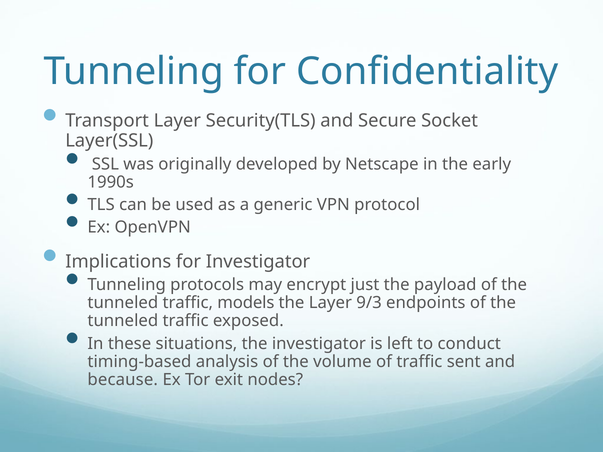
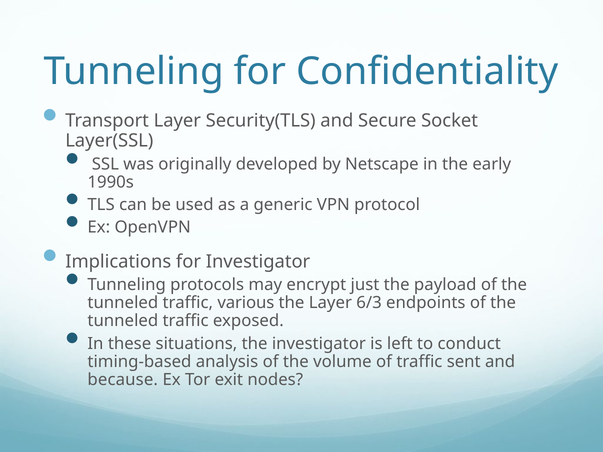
models: models -> various
9/3: 9/3 -> 6/3
